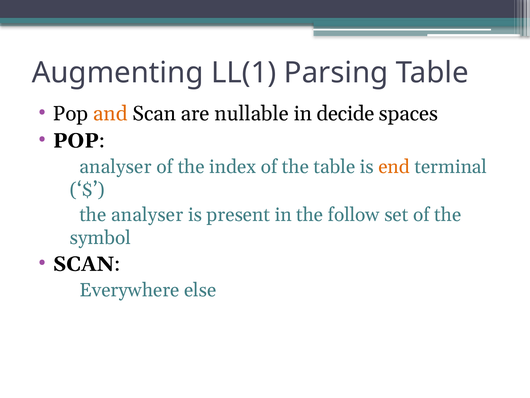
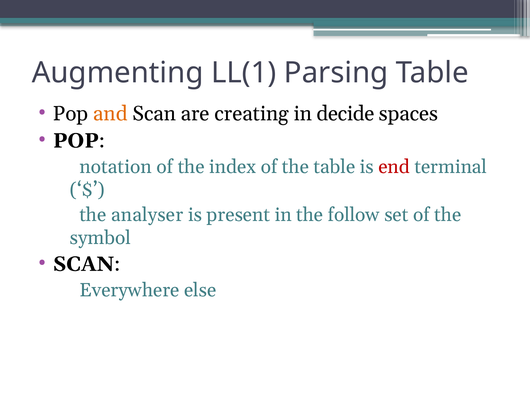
nullable: nullable -> creating
analyser at (116, 167): analyser -> notation
end colour: orange -> red
